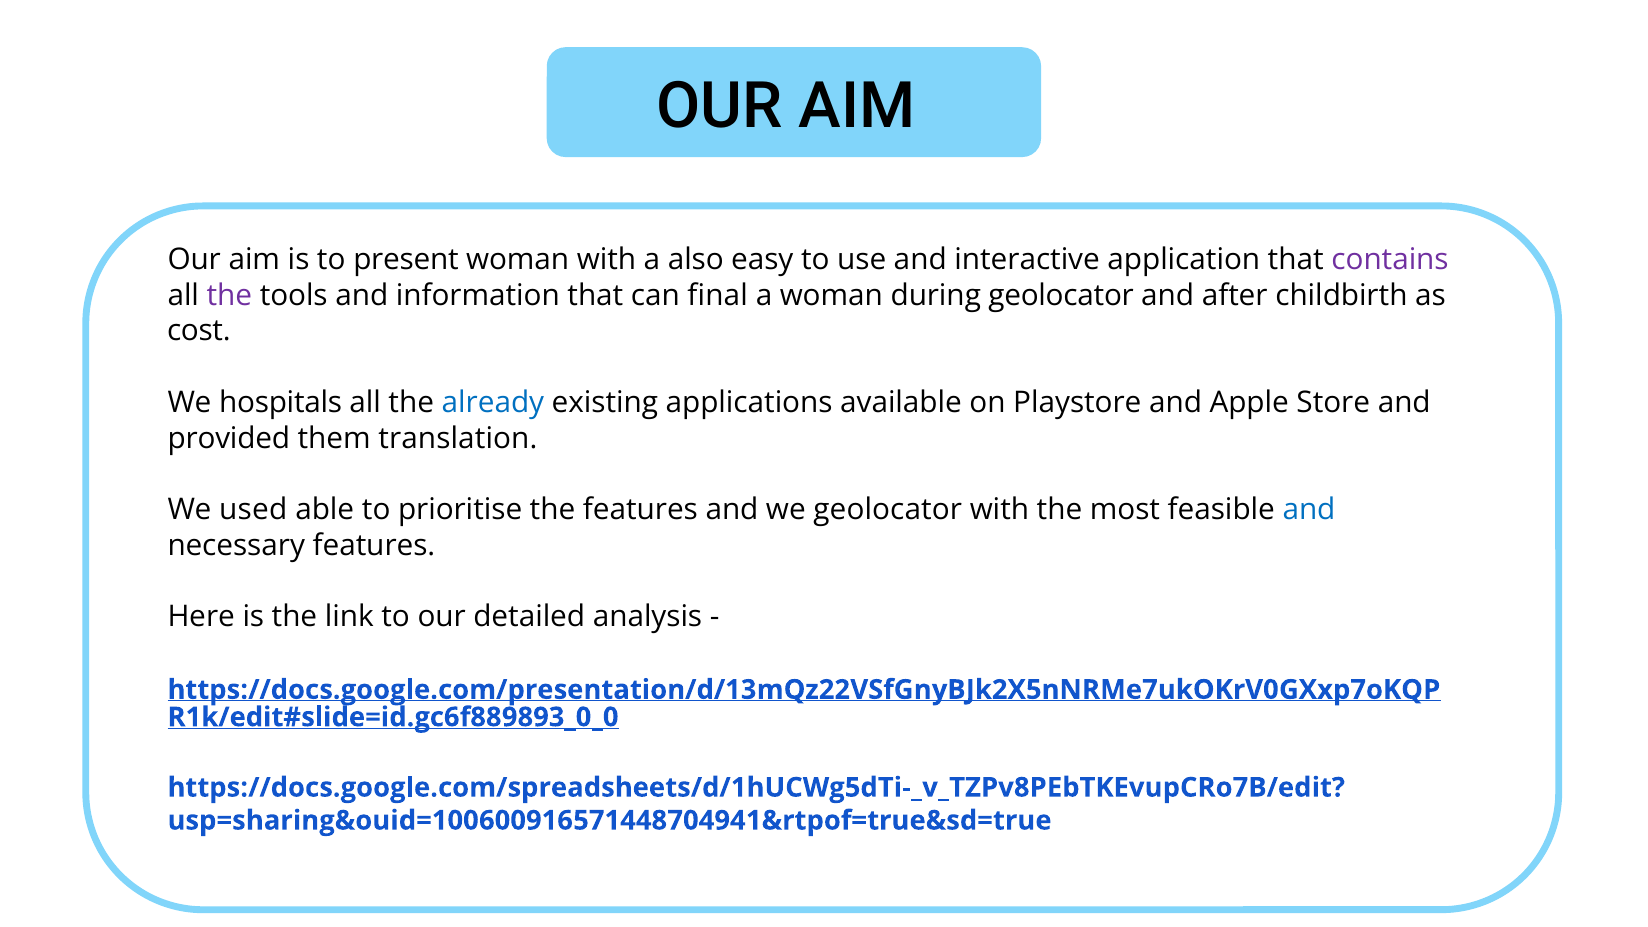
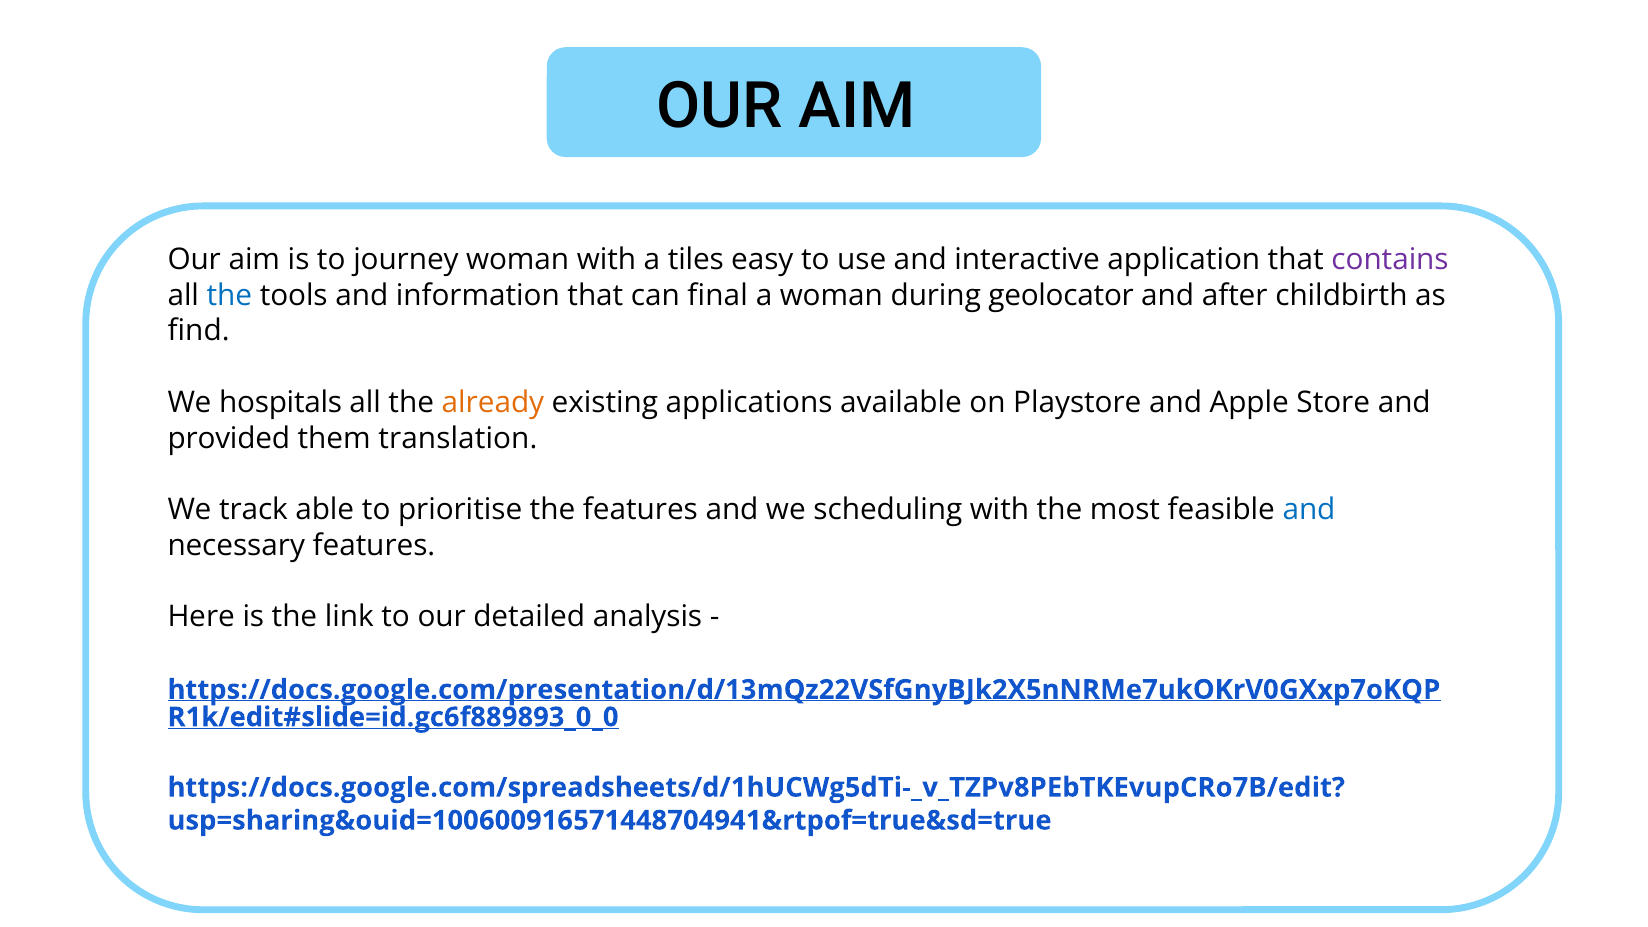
present: present -> journey
also: also -> tiles
the at (229, 295) colour: purple -> blue
cost: cost -> find
already colour: blue -> orange
used: used -> track
we geolocator: geolocator -> scheduling
